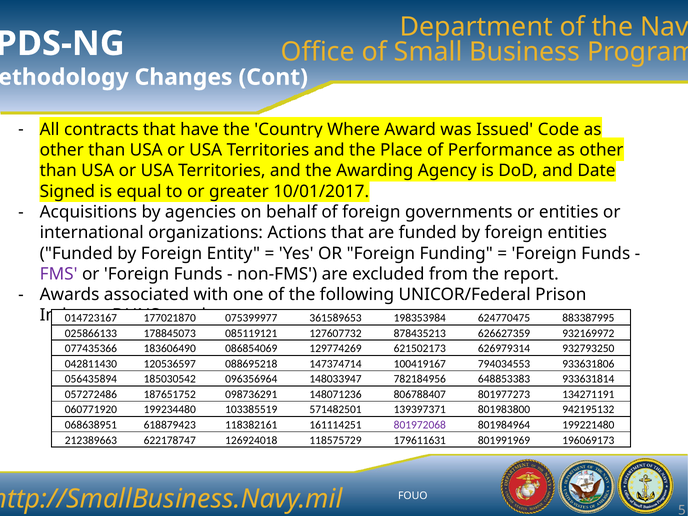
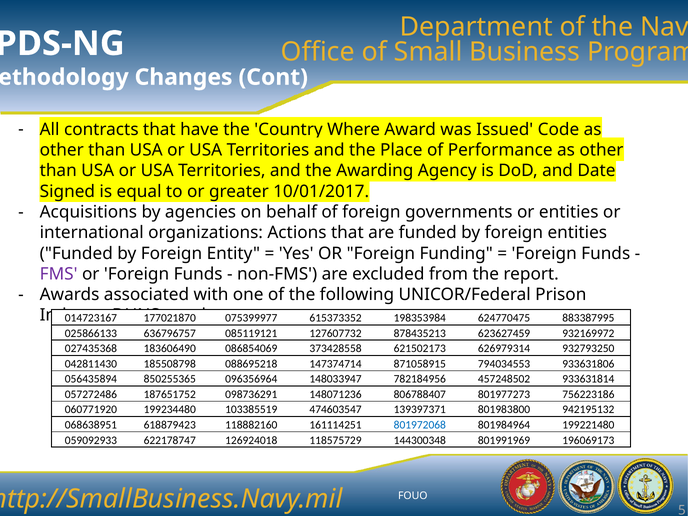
361589653: 361589653 -> 615373352
178845073: 178845073 -> 636796757
626627359: 626627359 -> 623627459
077435366: 077435366 -> 027435368
129774269: 129774269 -> 373428558
120536597: 120536597 -> 185508798
100419167: 100419167 -> 871058915
185030542: 185030542 -> 850255365
648853383: 648853383 -> 457248502
134271191: 134271191 -> 756223186
571482501: 571482501 -> 474603547
118382161: 118382161 -> 118882160
801972068 colour: purple -> blue
212389663: 212389663 -> 059092933
179611631: 179611631 -> 144300348
